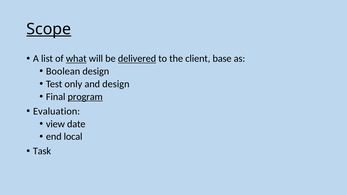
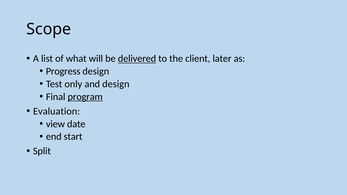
Scope underline: present -> none
what underline: present -> none
base: base -> later
Boolean: Boolean -> Progress
local: local -> start
Task: Task -> Split
